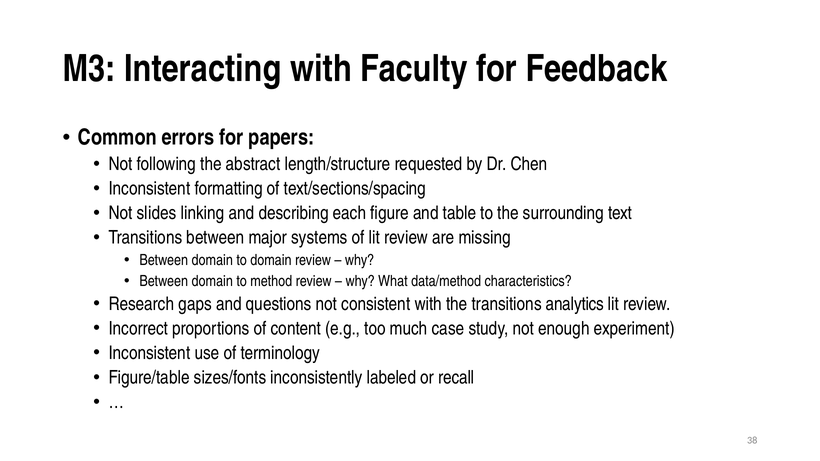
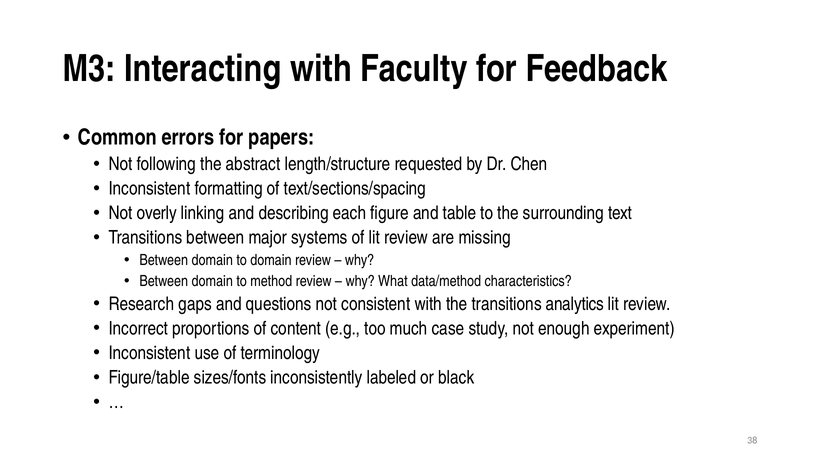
slides: slides -> overly
recall: recall -> black
